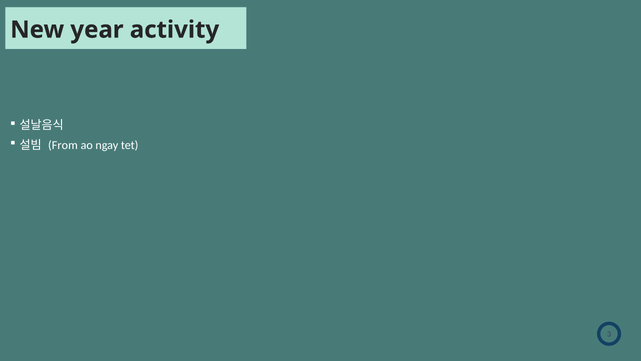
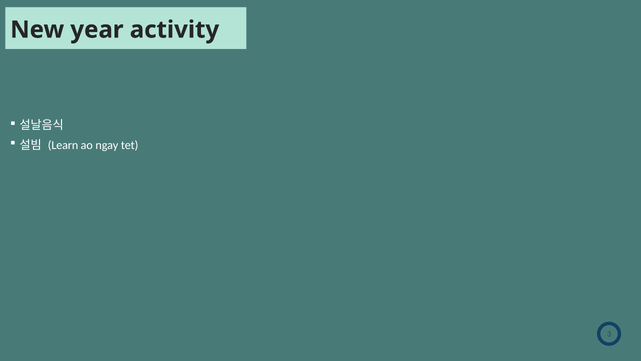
From: From -> Learn
